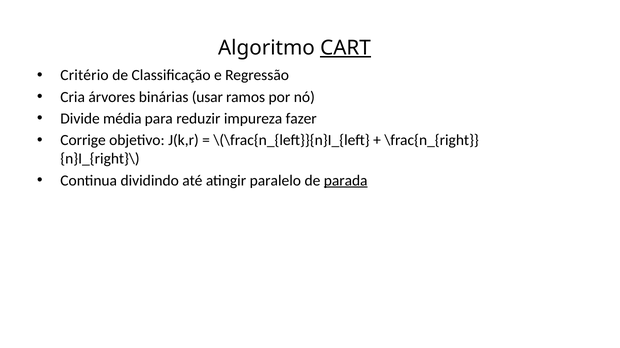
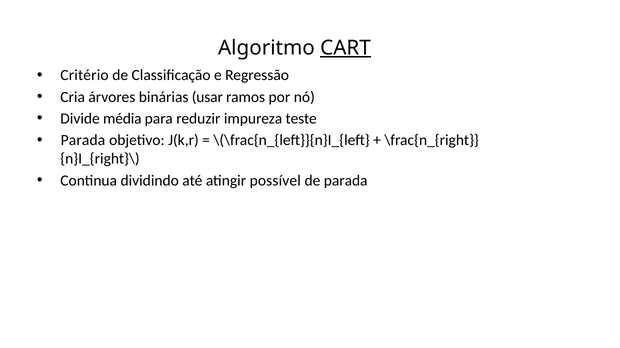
fazer: fazer -> teste
Corrige at (83, 141): Corrige -> Parada
paralelo: paralelo -> possível
parada at (346, 181) underline: present -> none
